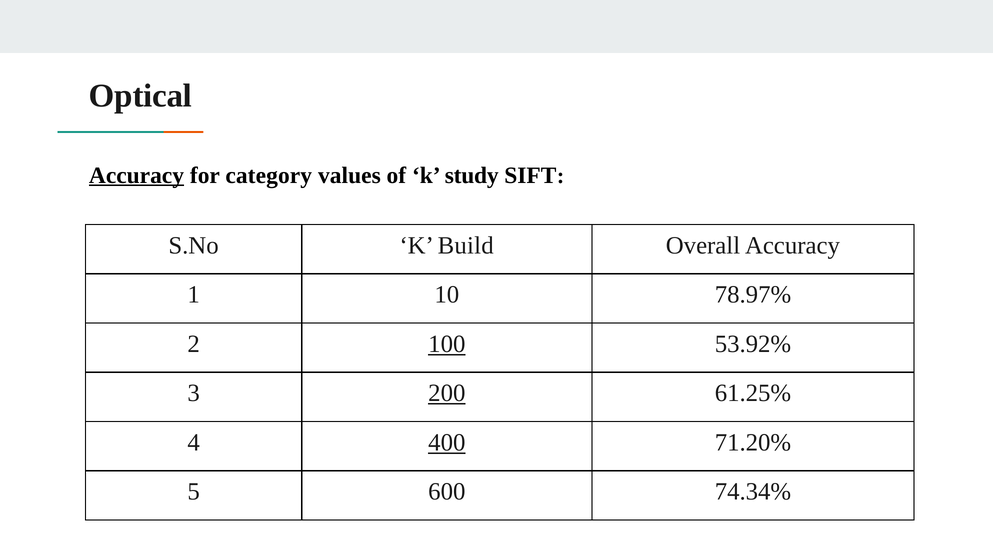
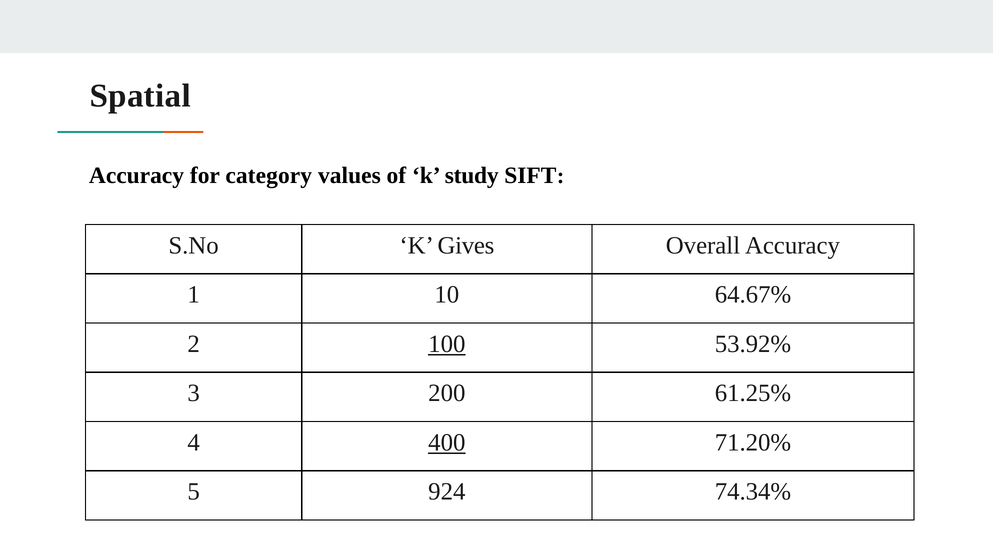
Optical: Optical -> Spatial
Accuracy at (136, 175) underline: present -> none
Build: Build -> Gives
78.97%: 78.97% -> 64.67%
200 underline: present -> none
600: 600 -> 924
